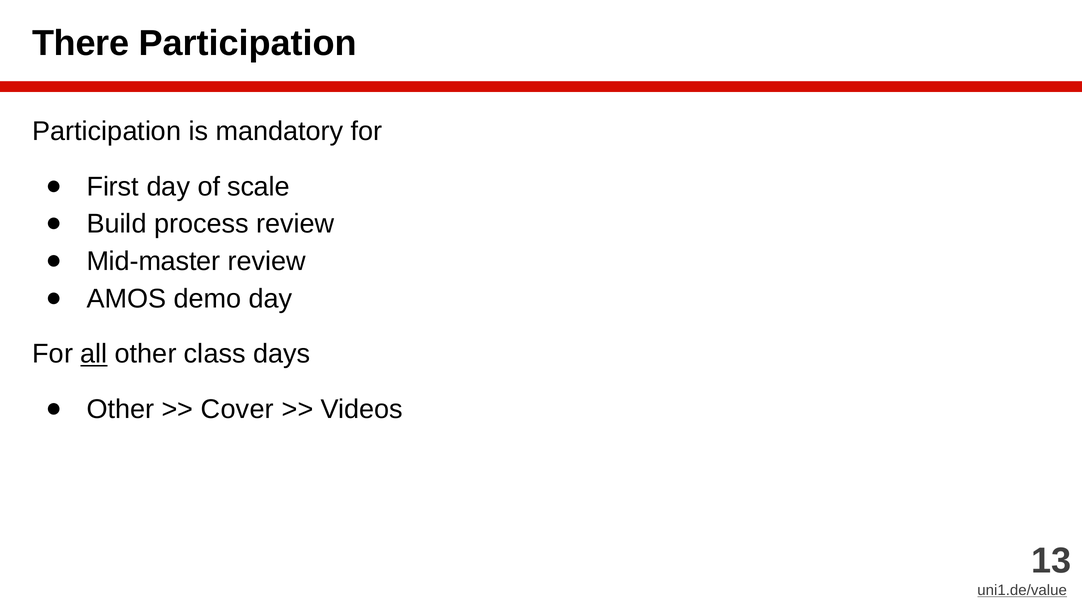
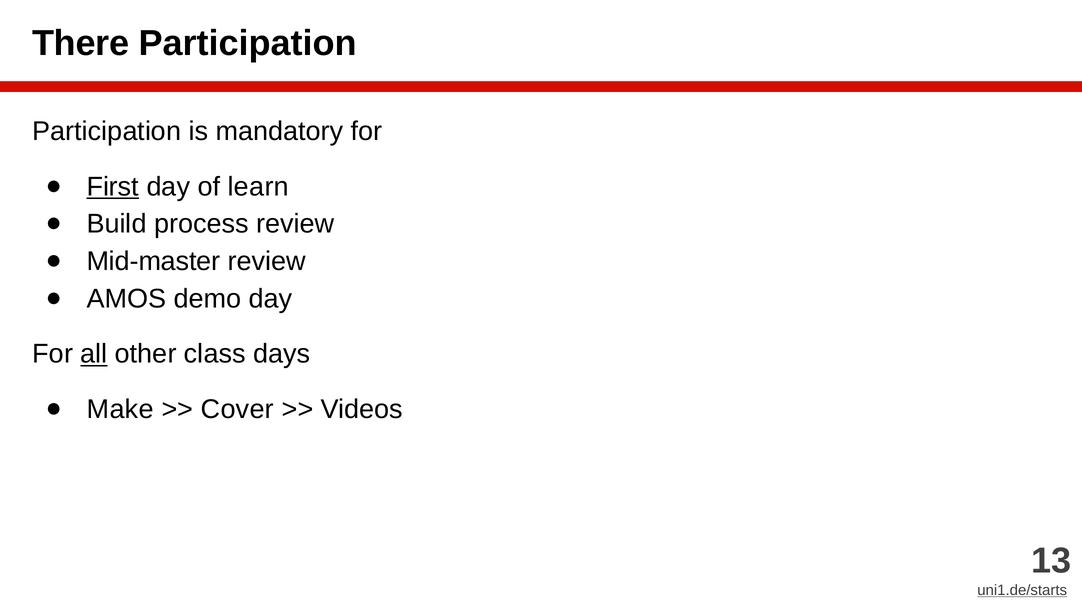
First underline: none -> present
scale: scale -> learn
Other at (120, 409): Other -> Make
uni1.de/value: uni1.de/value -> uni1.de/starts
